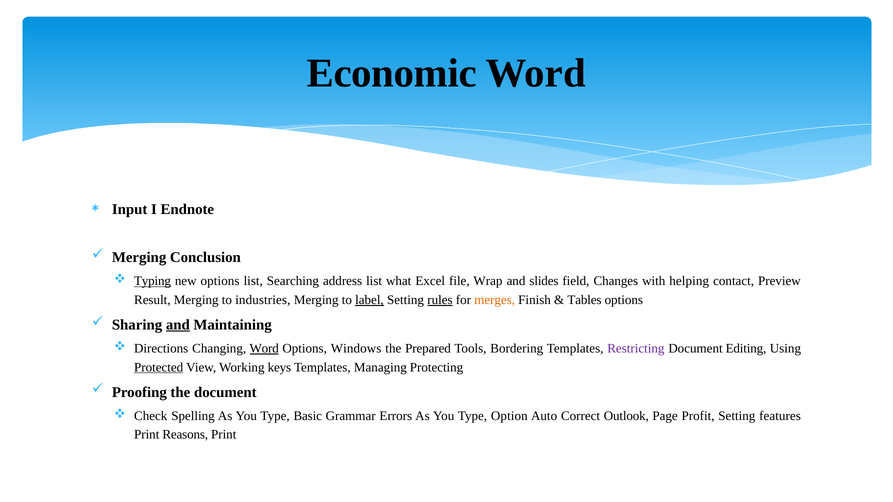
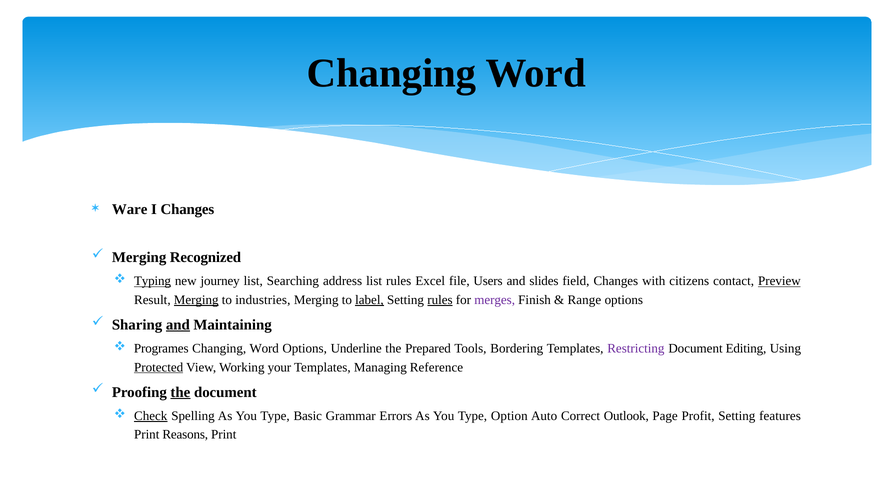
Economic at (392, 74): Economic -> Changing
Input: Input -> Ware
I Endnote: Endnote -> Changes
Conclusion: Conclusion -> Recognized
new options: options -> journey
list what: what -> rules
Wrap: Wrap -> Users
helping: helping -> citizens
Preview underline: none -> present
Merging at (196, 300) underline: none -> present
merges colour: orange -> purple
Tables: Tables -> Range
Directions: Directions -> Programes
Word at (264, 349) underline: present -> none
Windows: Windows -> Underline
keys: keys -> your
Protecting: Protecting -> Reference
the at (180, 392) underline: none -> present
Check underline: none -> present
